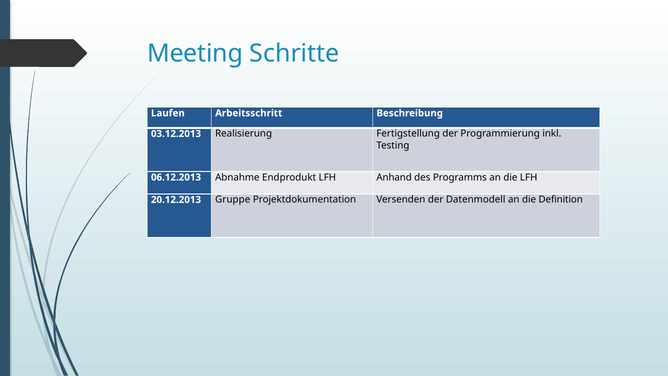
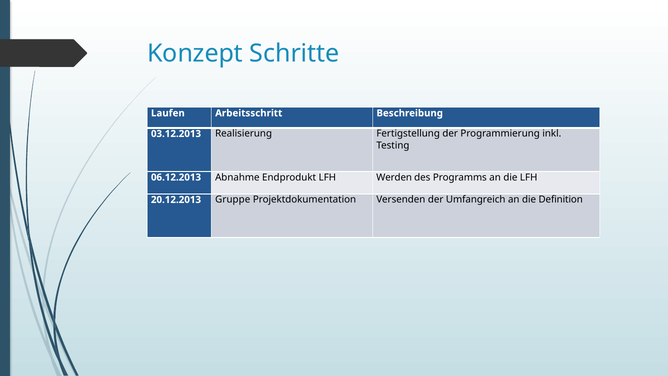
Meeting: Meeting -> Konzept
Anhand: Anhand -> Werden
Datenmodell: Datenmodell -> Umfangreich
